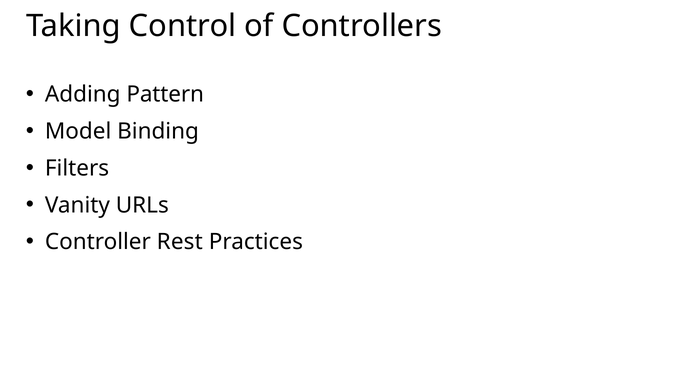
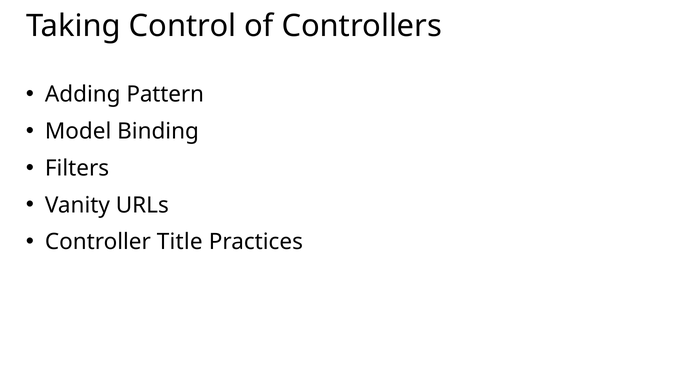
Rest: Rest -> Title
